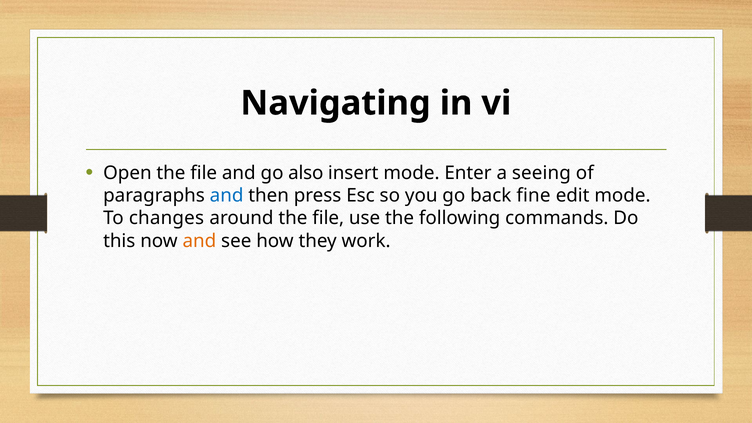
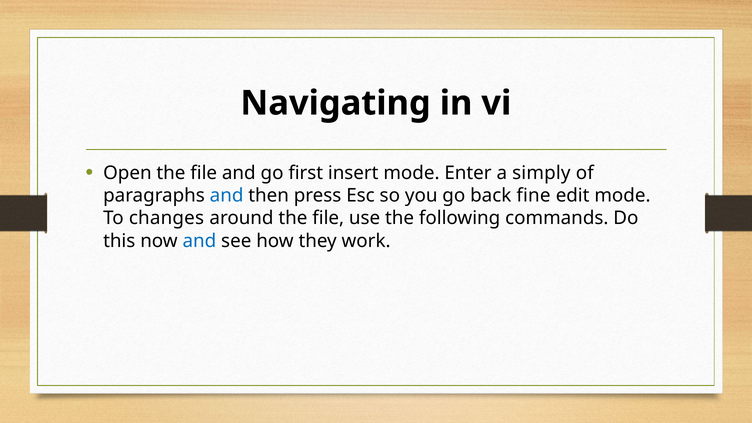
also: also -> first
seeing: seeing -> simply
and at (199, 241) colour: orange -> blue
